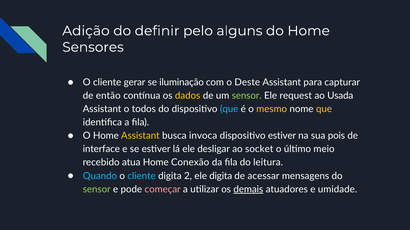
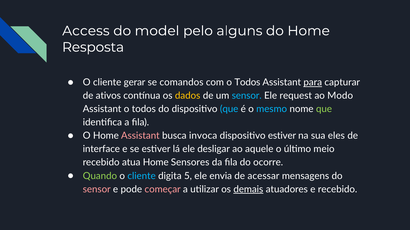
Adição: Adição -> Access
definir: definir -> model
Sensores: Sensores -> Resposta
iluminação: iluminação -> comandos
com o Deste: Deste -> Todos
para underline: none -> present
então: então -> ativos
sensor at (247, 96) colour: light green -> light blue
Usada: Usada -> Modo
mesmo colour: yellow -> light blue
que at (324, 109) colour: yellow -> light green
Assistant at (140, 136) colour: yellow -> pink
pois: pois -> eles
socket: socket -> aquele
Conexão: Conexão -> Sensores
leitura: leitura -> ocorre
Quando colour: light blue -> light green
2: 2 -> 5
ele digita: digita -> envia
sensor at (97, 190) colour: light green -> pink
e umidade: umidade -> recebido
